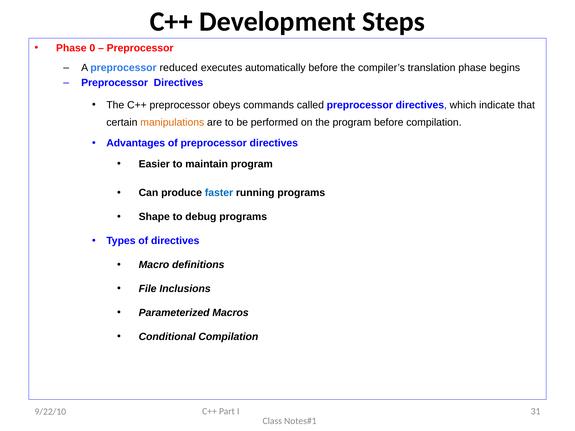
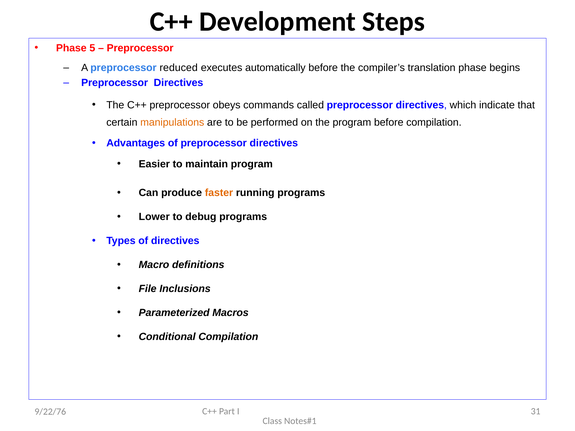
0: 0 -> 5
faster colour: blue -> orange
Shape: Shape -> Lower
9/22/10: 9/22/10 -> 9/22/76
